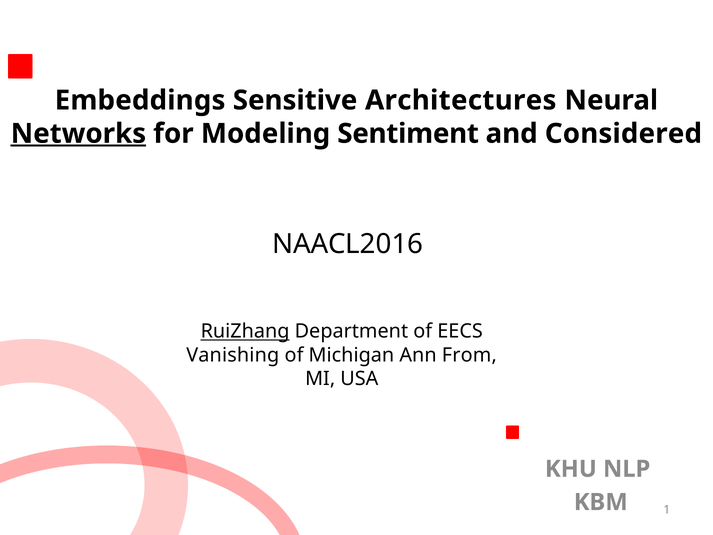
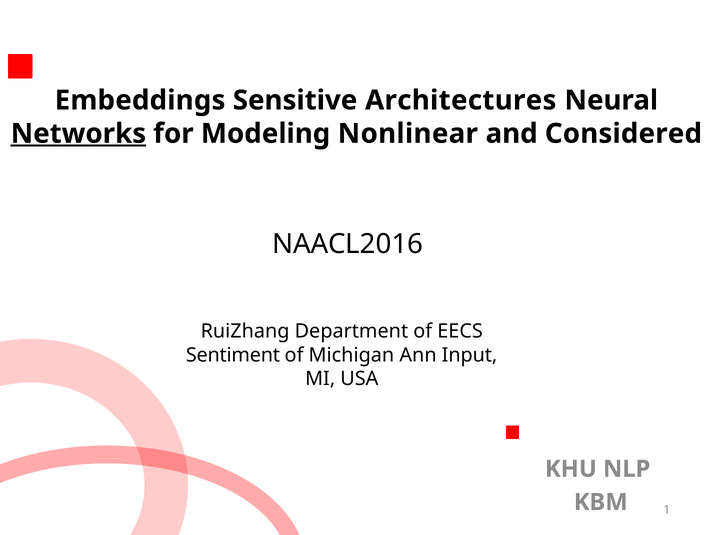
Sentiment: Sentiment -> Nonlinear
RuiZhang underline: present -> none
Vanishing: Vanishing -> Sentiment
From: From -> Input
